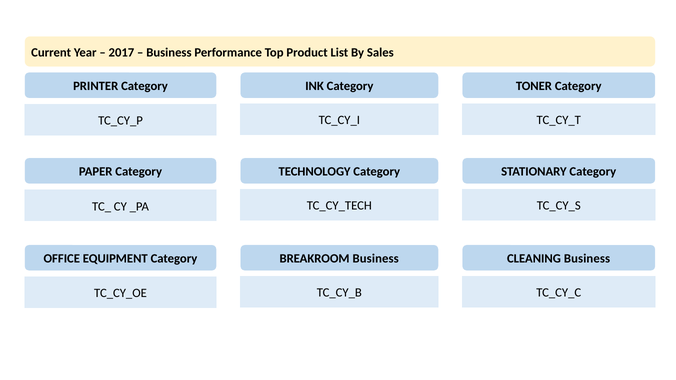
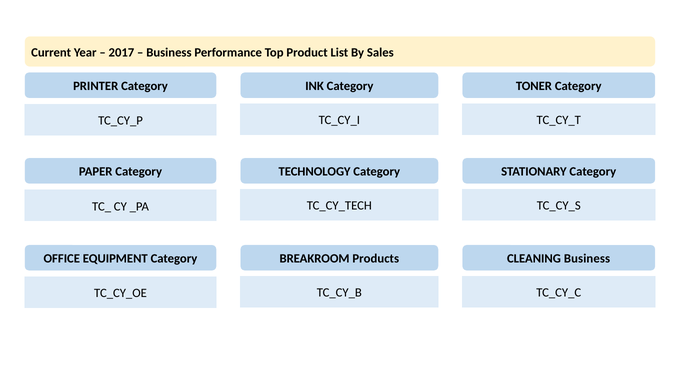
BREAKROOM Business: Business -> Products
